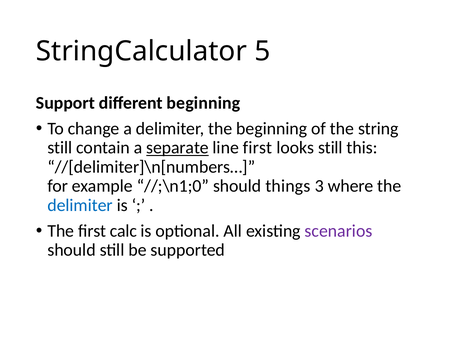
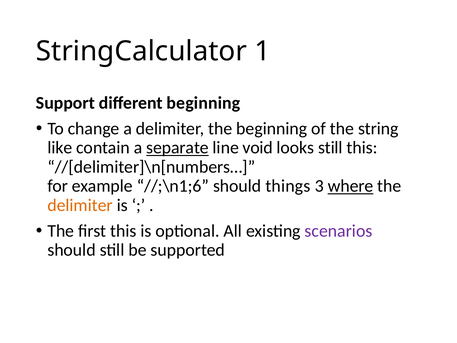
5: 5 -> 1
still at (60, 148): still -> like
line first: first -> void
//;\n1;0: //;\n1;0 -> //;\n1;6
where underline: none -> present
delimiter at (80, 205) colour: blue -> orange
first calc: calc -> this
